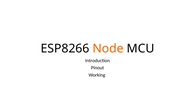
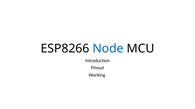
Node colour: orange -> blue
